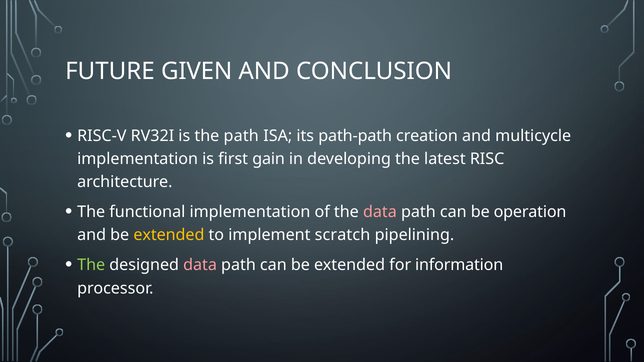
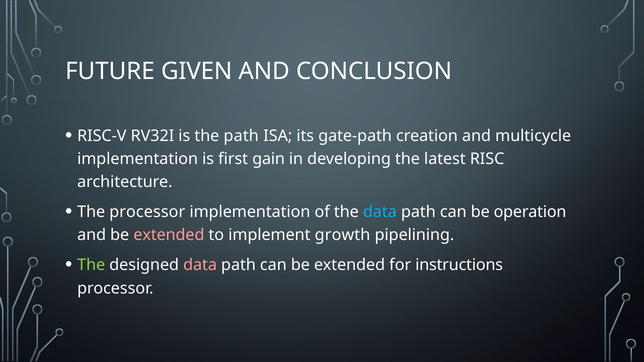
path-path: path-path -> gate-path
The functional: functional -> processor
data at (380, 212) colour: pink -> light blue
extended at (169, 235) colour: yellow -> pink
scratch: scratch -> growth
information: information -> instructions
